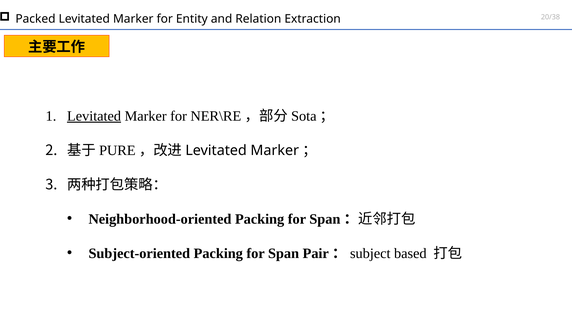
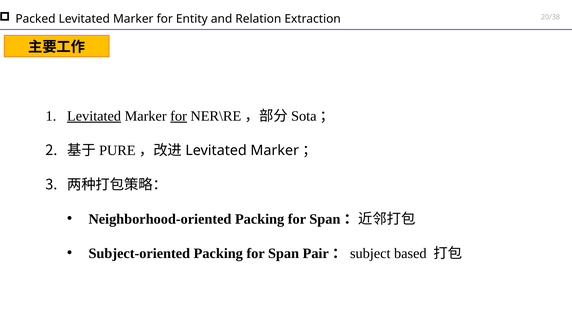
for at (179, 116) underline: none -> present
